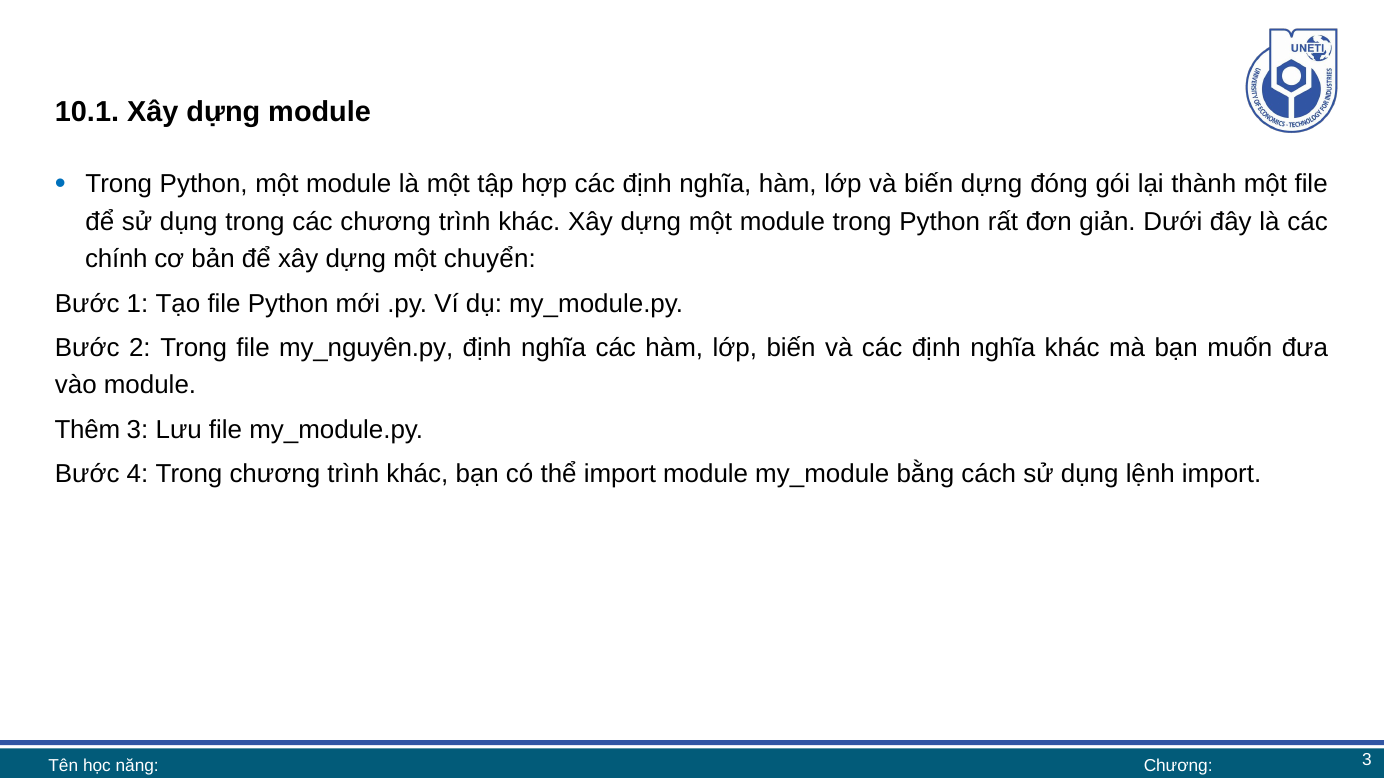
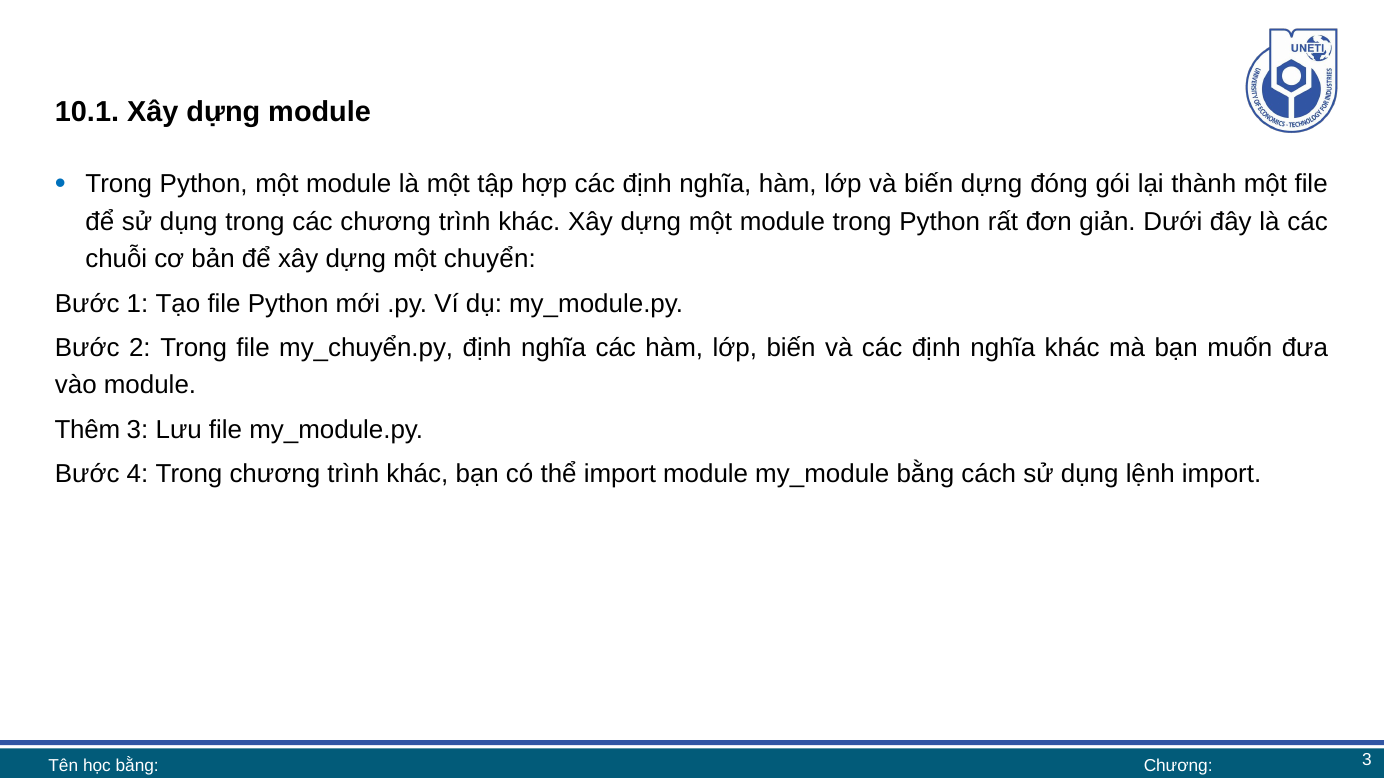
chính: chính -> chuỗi
my_nguyên.py: my_nguyên.py -> my_chuyển.py
học năng: năng -> bằng
